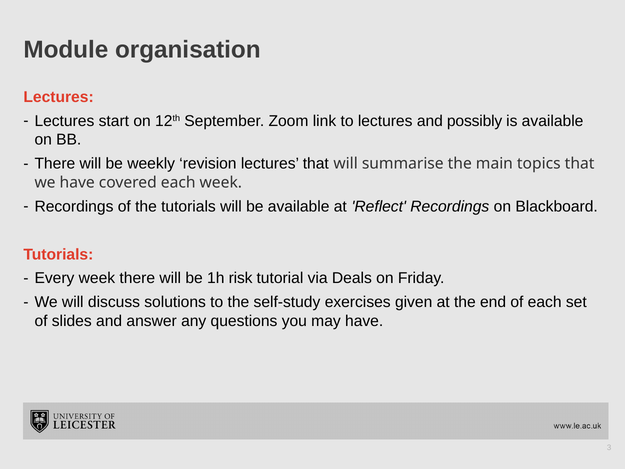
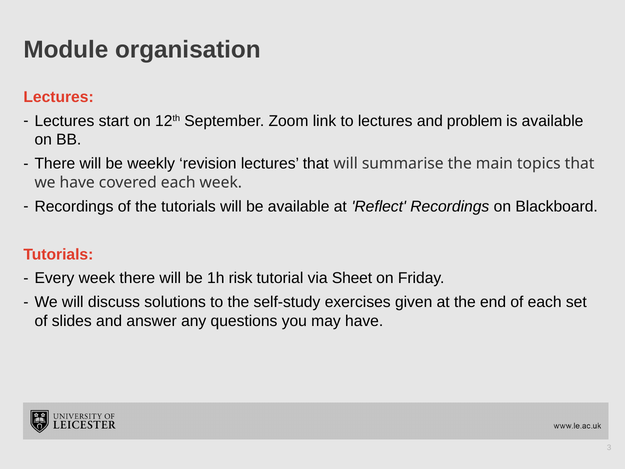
possibly: possibly -> problem
Deals: Deals -> Sheet
